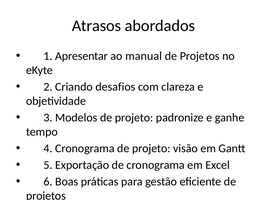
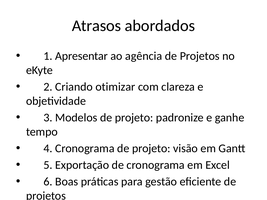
manual: manual -> agência
desafios: desafios -> otimizar
